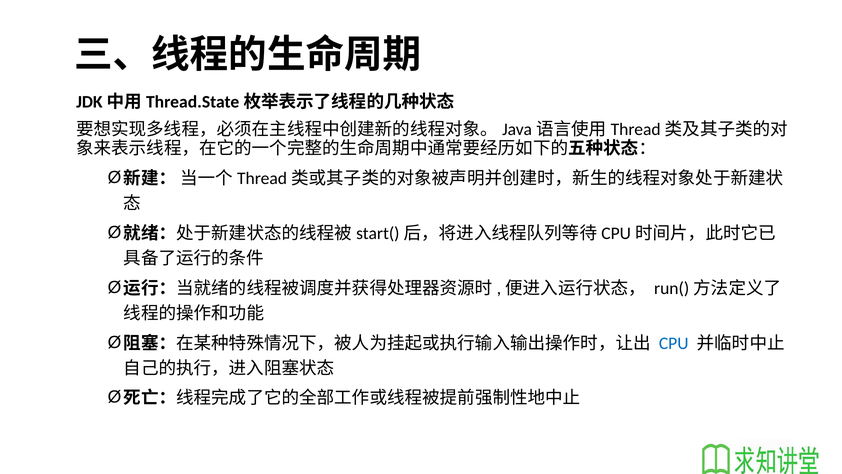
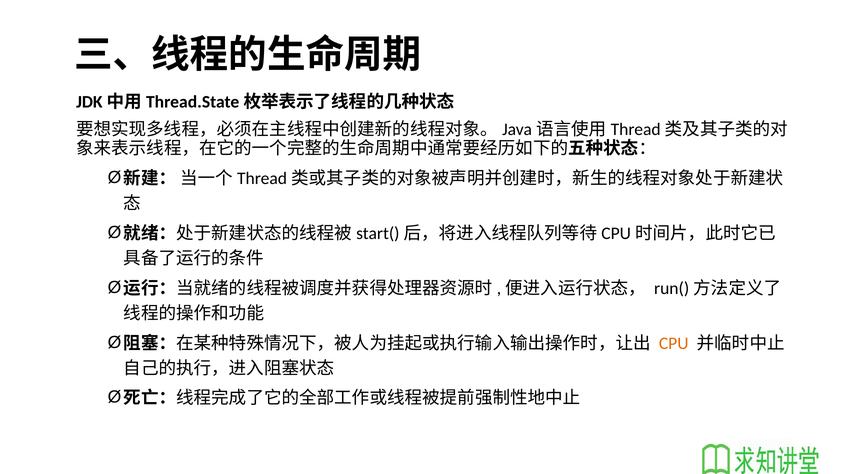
CPU colour: blue -> orange
